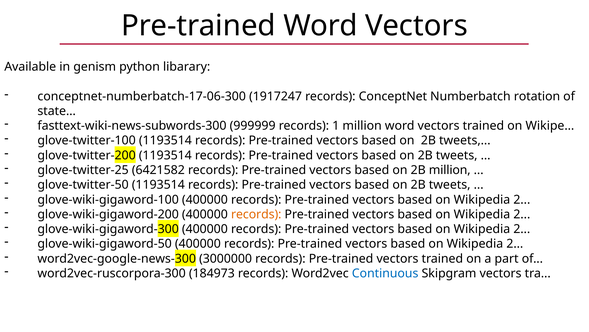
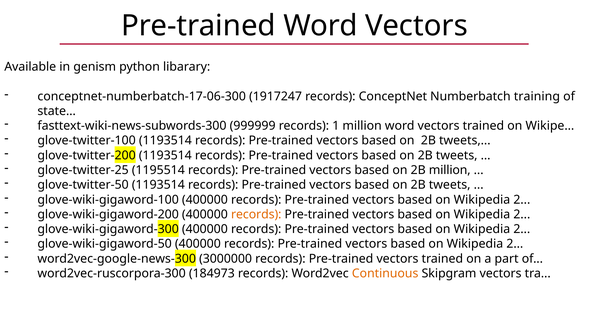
rotation: rotation -> training
6421582: 6421582 -> 1195514
Continuous colour: blue -> orange
